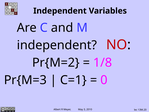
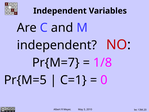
Pr{M=2: Pr{M=2 -> Pr{M=7
Pr{M=3: Pr{M=3 -> Pr{M=5
